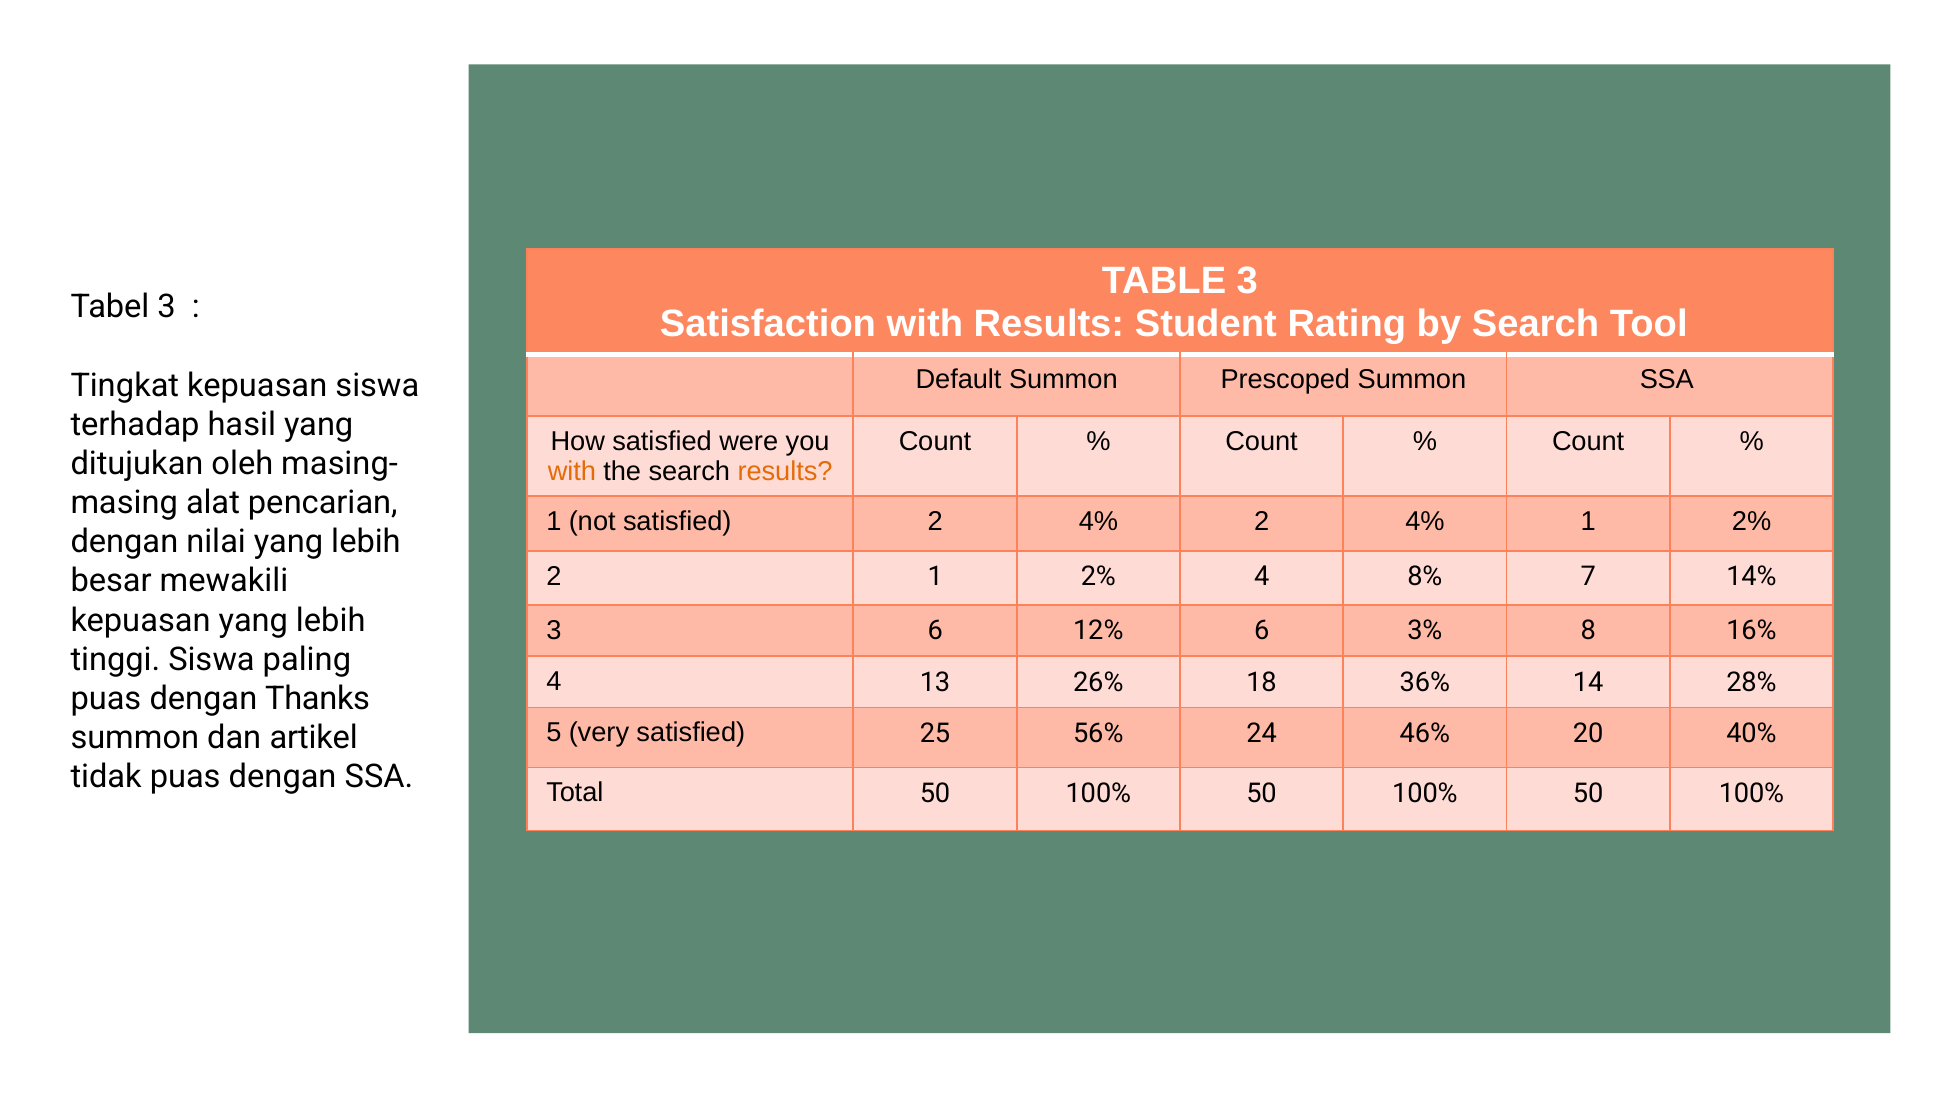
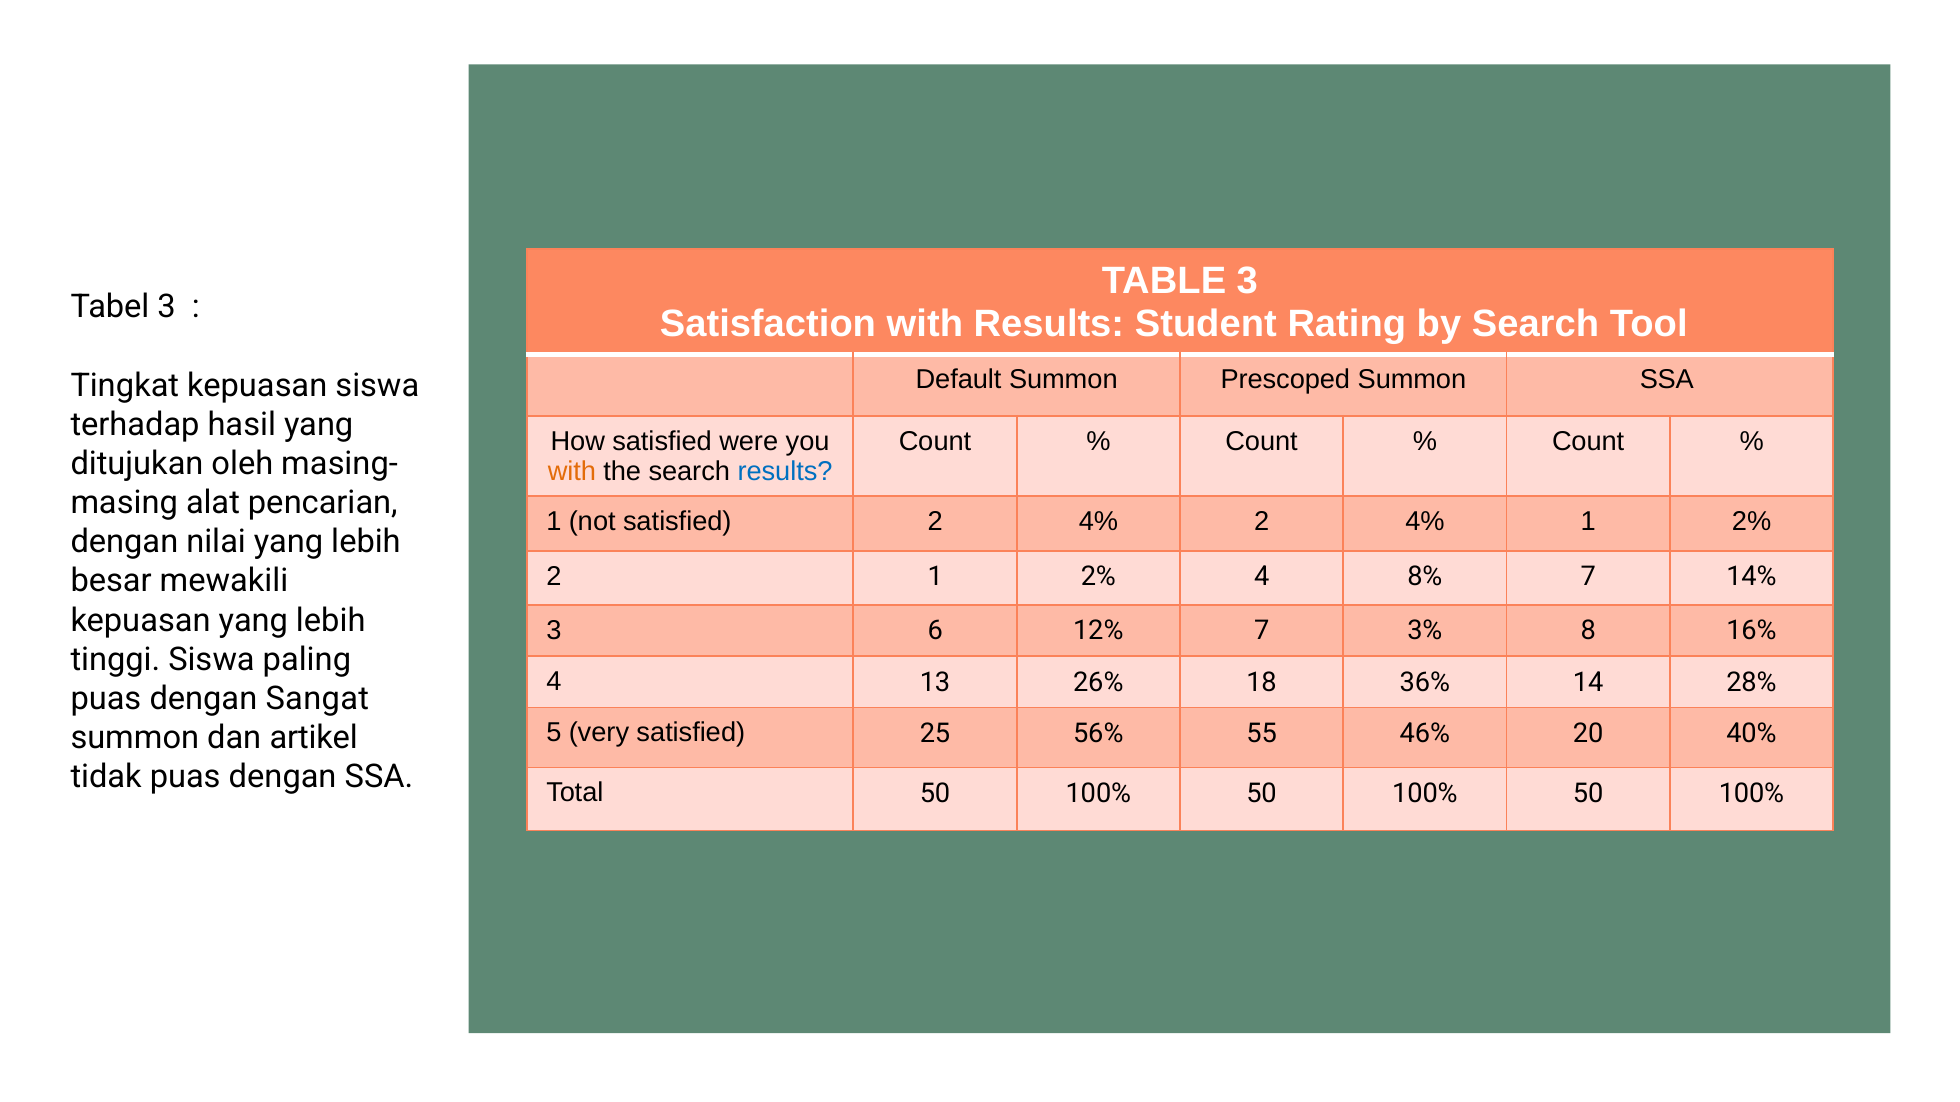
results at (785, 472) colour: orange -> blue
12% 6: 6 -> 7
Thanks: Thanks -> Sangat
24: 24 -> 55
